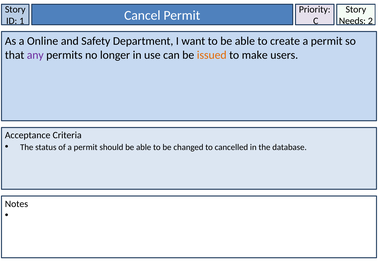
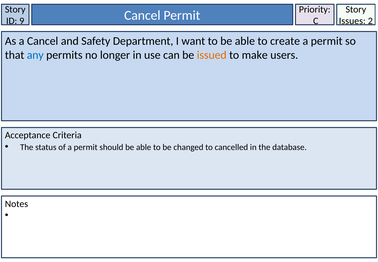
1: 1 -> 9
Needs: Needs -> Issues
a Online: Online -> Cancel
any colour: purple -> blue
